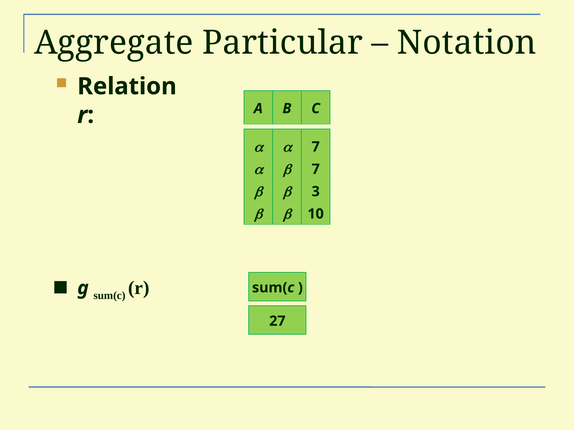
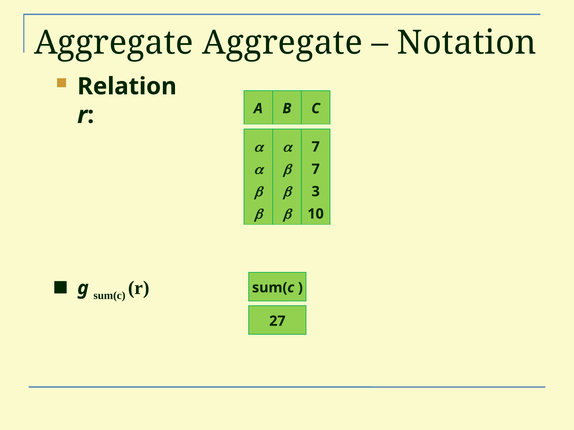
Aggregate Particular: Particular -> Aggregate
